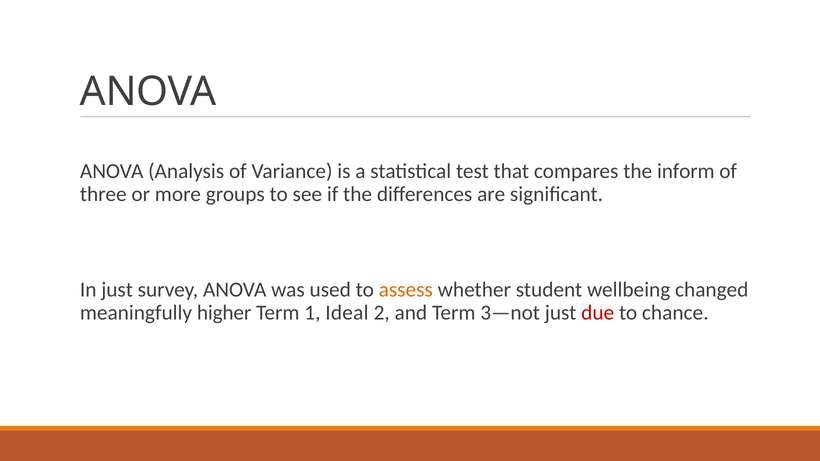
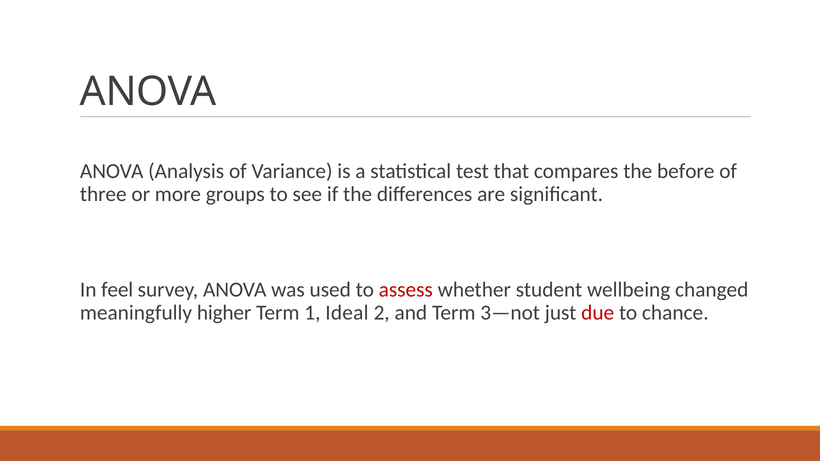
inform: inform -> before
In just: just -> feel
assess colour: orange -> red
